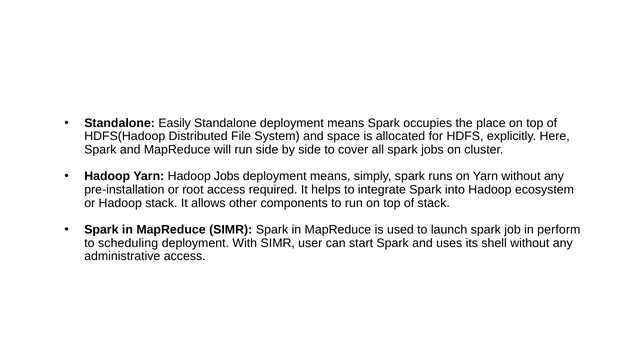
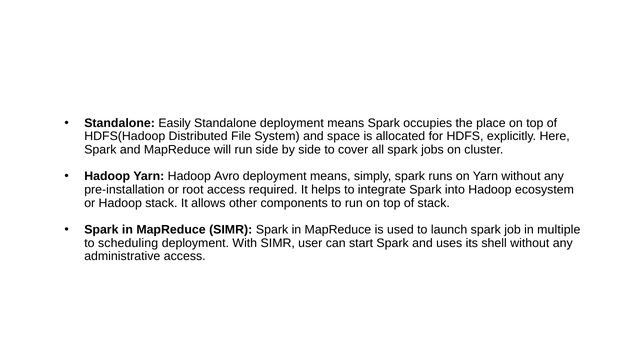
Hadoop Jobs: Jobs -> Avro
perform: perform -> multiple
